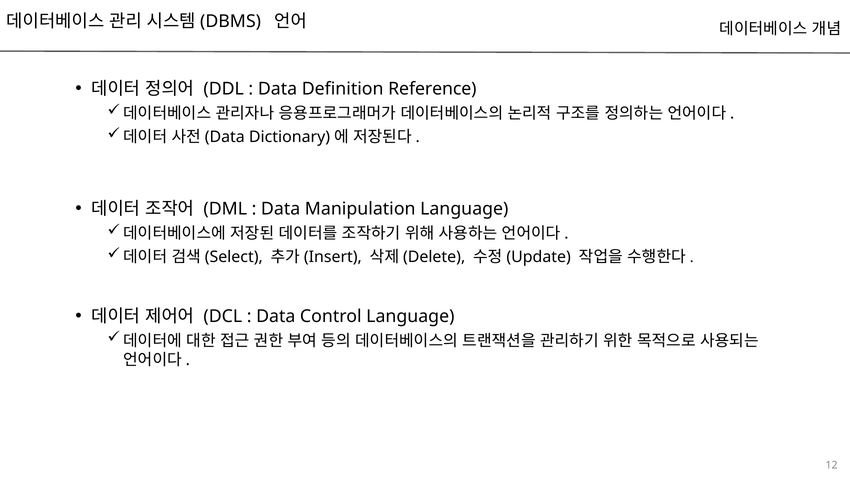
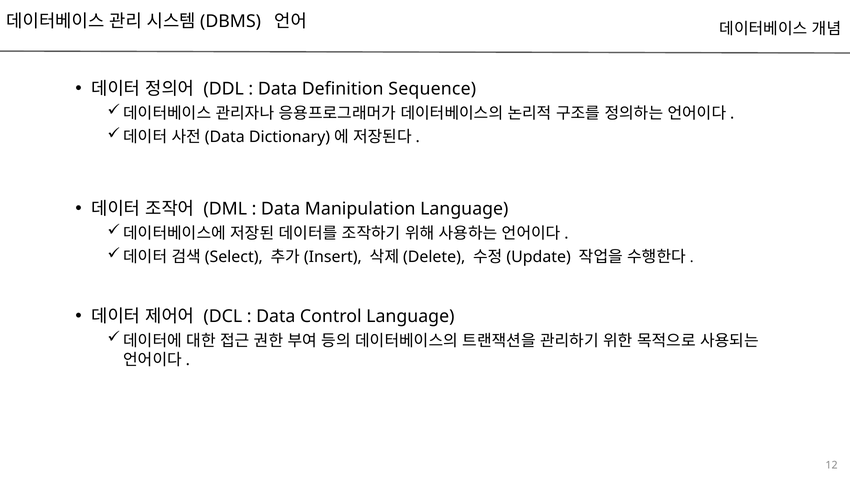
Reference: Reference -> Sequence
